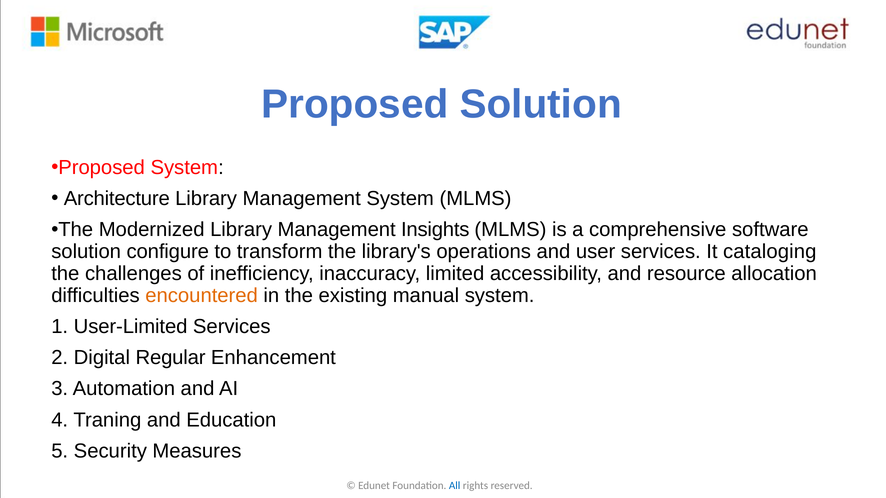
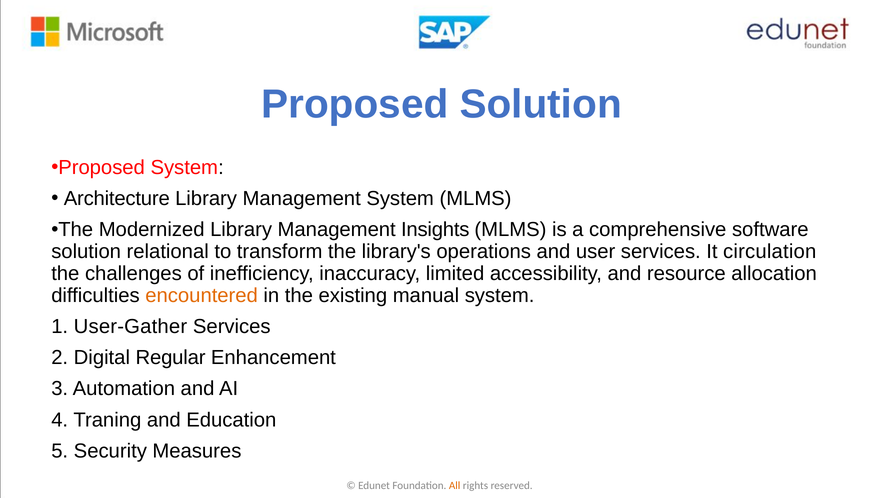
configure: configure -> relational
cataloging: cataloging -> circulation
User-Limited: User-Limited -> User-Gather
All colour: blue -> orange
